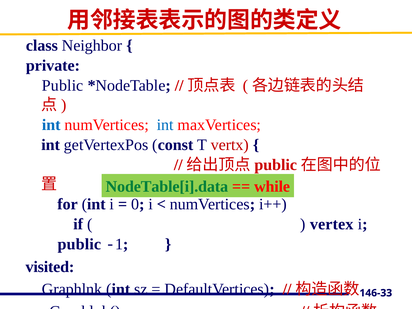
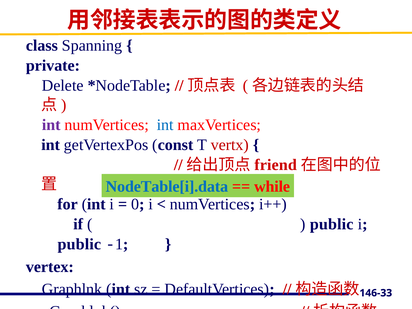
Neighbor: Neighbor -> Spanning
Public at (63, 86): Public -> Delete
int at (51, 125) colour: blue -> purple
public at (276, 165): public -> friend
NodeTable[i].data colour: green -> blue
vertex at (332, 224): vertex -> public
visited: visited -> vertex
